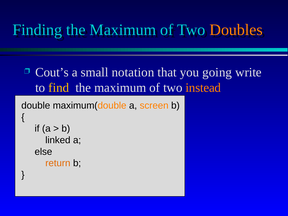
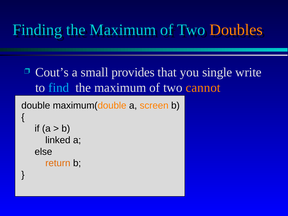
notation: notation -> provides
going: going -> single
find colour: yellow -> light blue
instead: instead -> cannot
